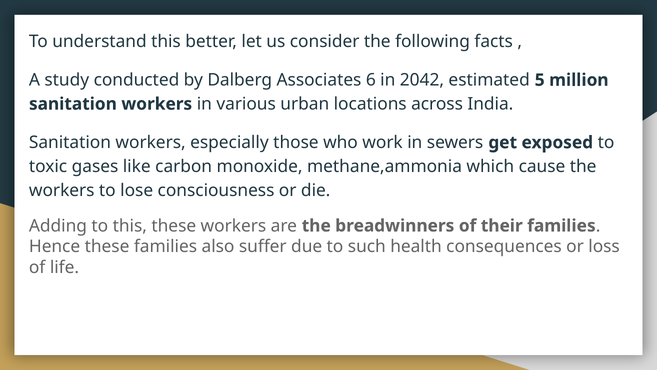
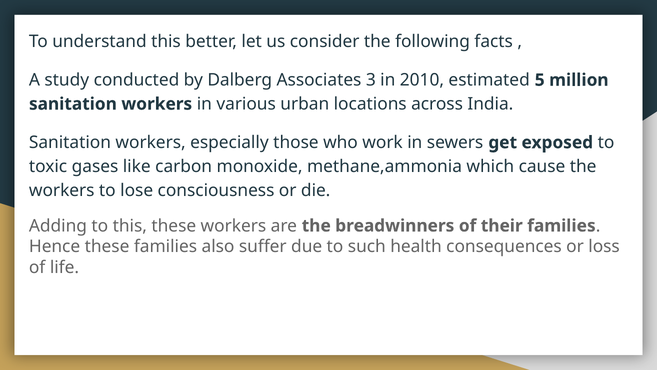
6: 6 -> 3
2042: 2042 -> 2010
